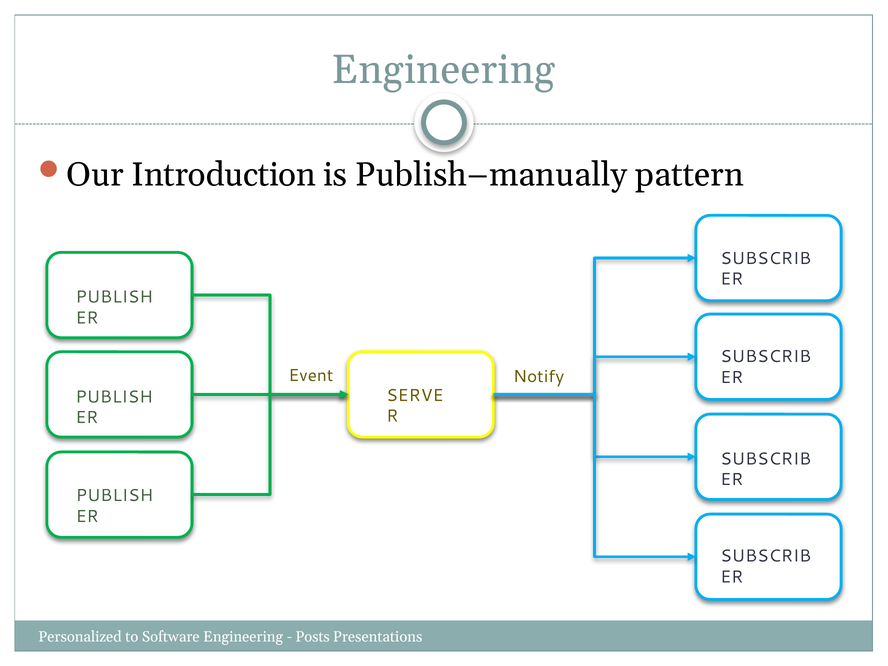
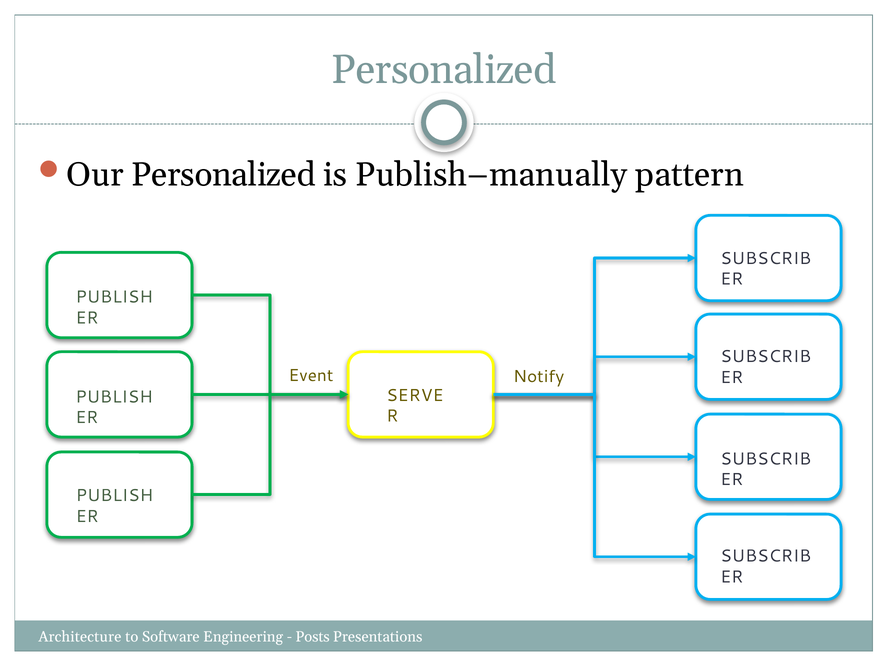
Engineering at (443, 70): Engineering -> Personalized
Our Introduction: Introduction -> Personalized
Personalized: Personalized -> Architecture
